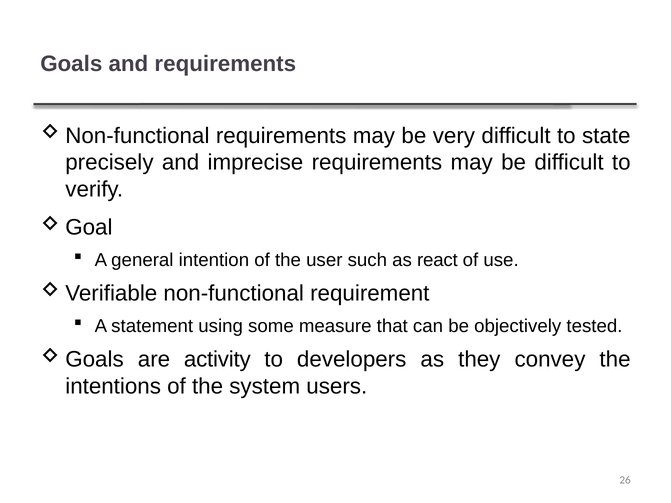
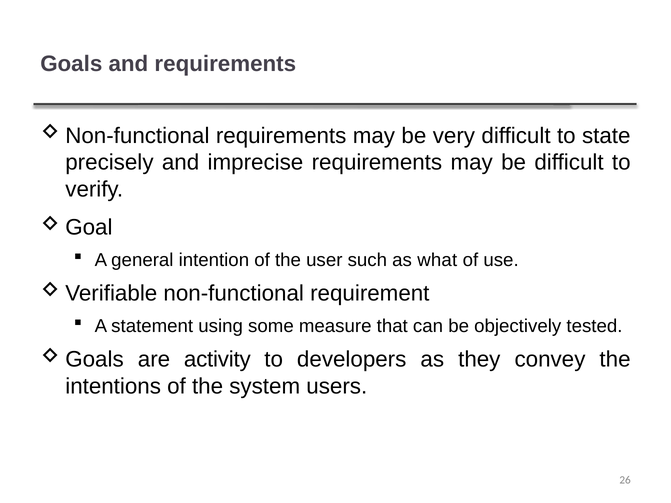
react: react -> what
